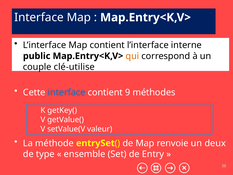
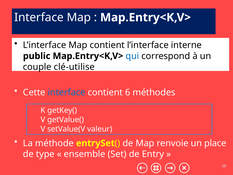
qui colour: orange -> blue
9: 9 -> 6
deux: deux -> place
